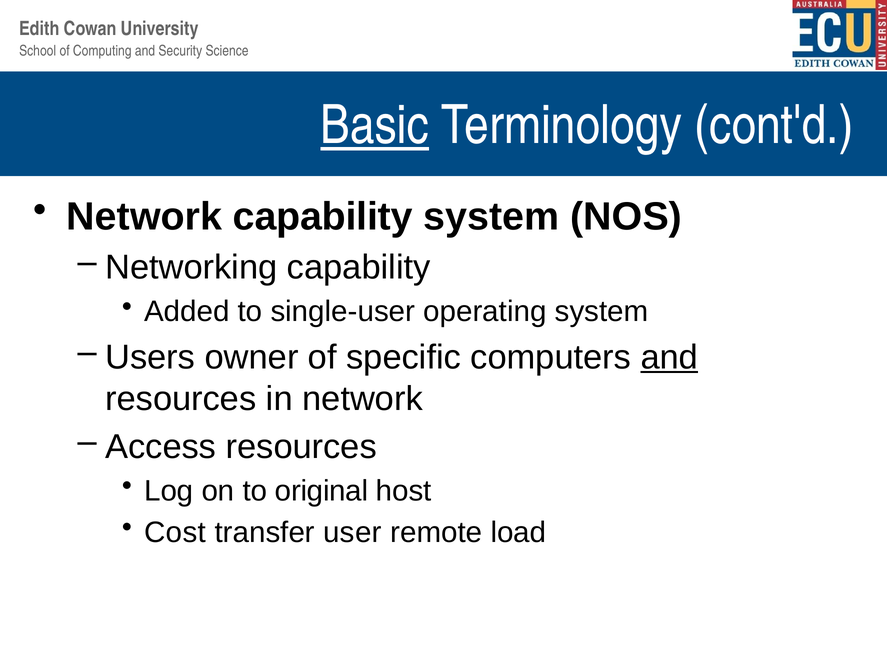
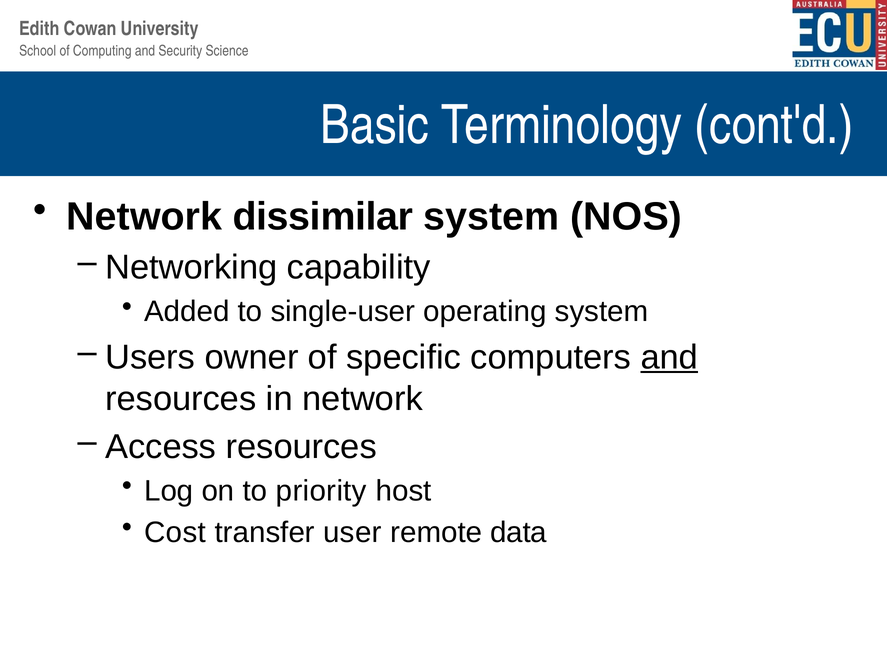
Basic underline: present -> none
Network capability: capability -> dissimilar
original: original -> priority
load: load -> data
